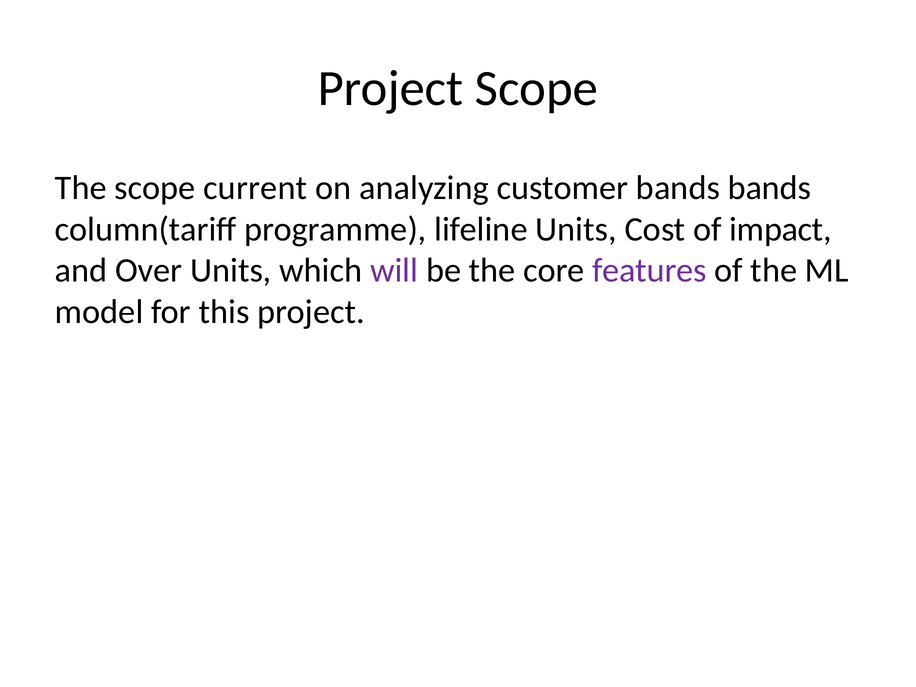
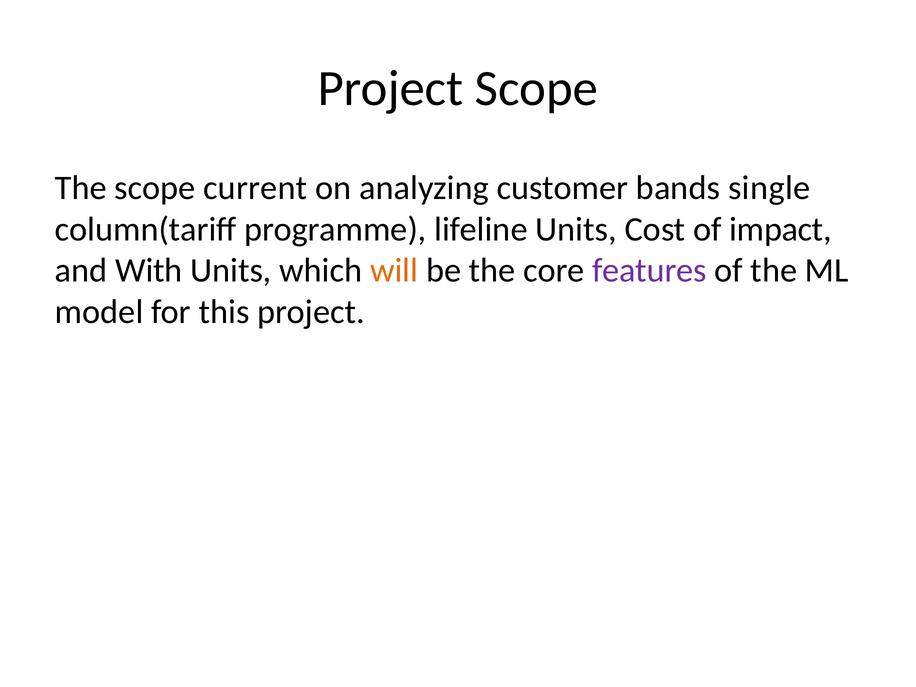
bands bands: bands -> single
Over: Over -> With
will colour: purple -> orange
